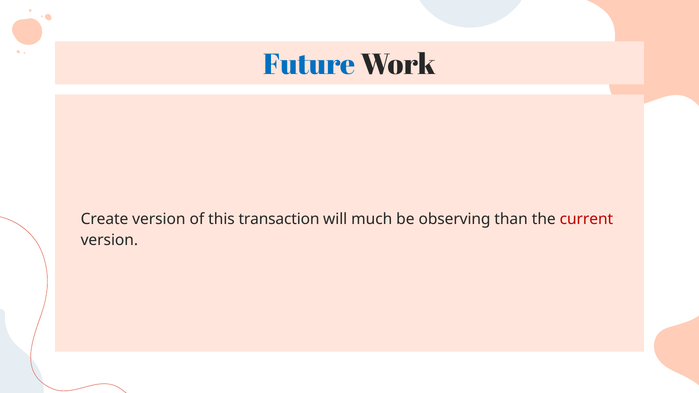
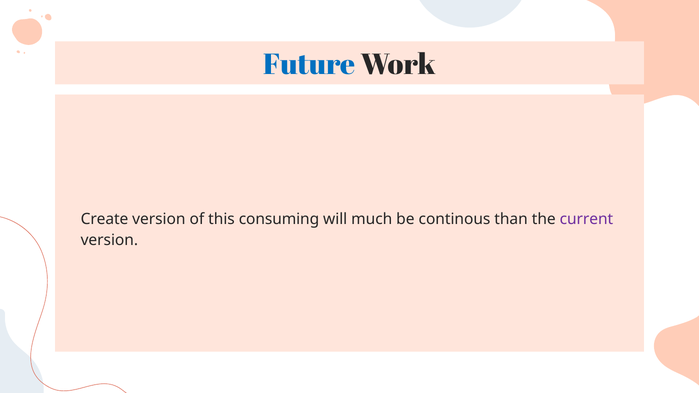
transaction: transaction -> consuming
observing: observing -> continous
current colour: red -> purple
